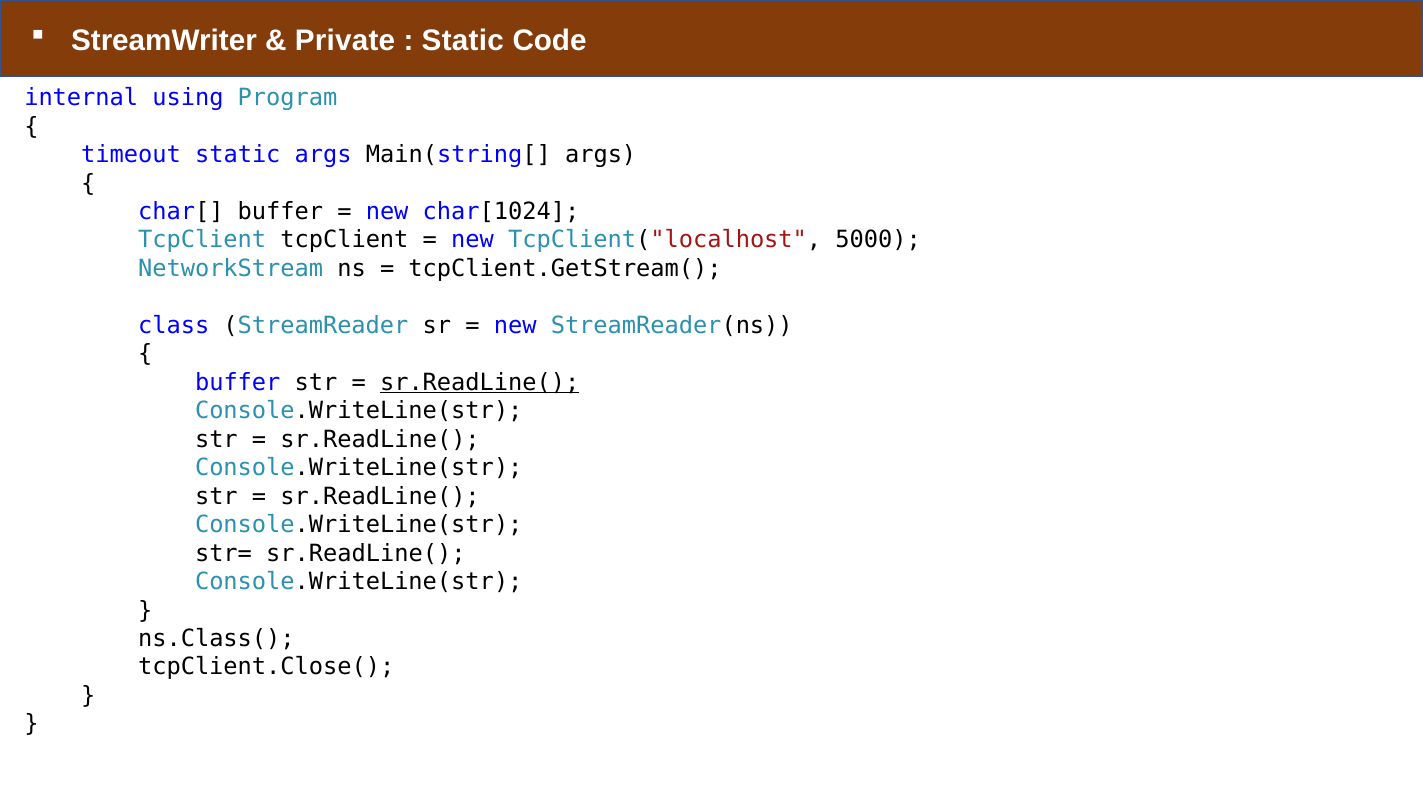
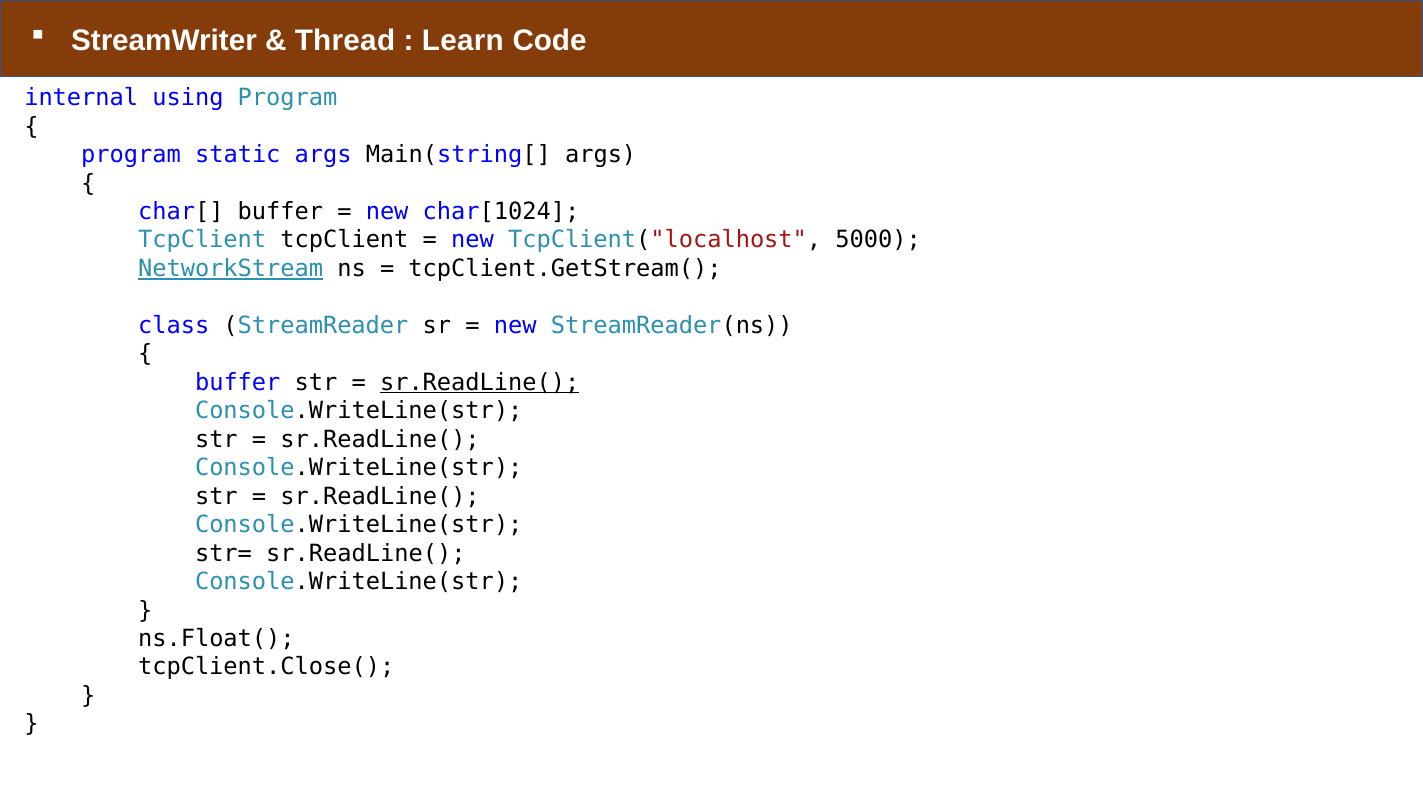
Private: Private -> Thread
Static at (463, 40): Static -> Learn
timeout at (131, 155): timeout -> program
NetworkStream underline: none -> present
ns.Class(: ns.Class( -> ns.Float(
